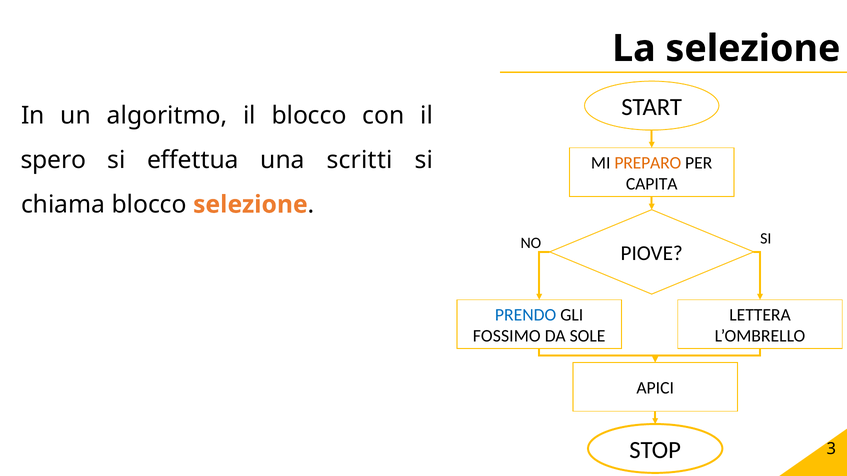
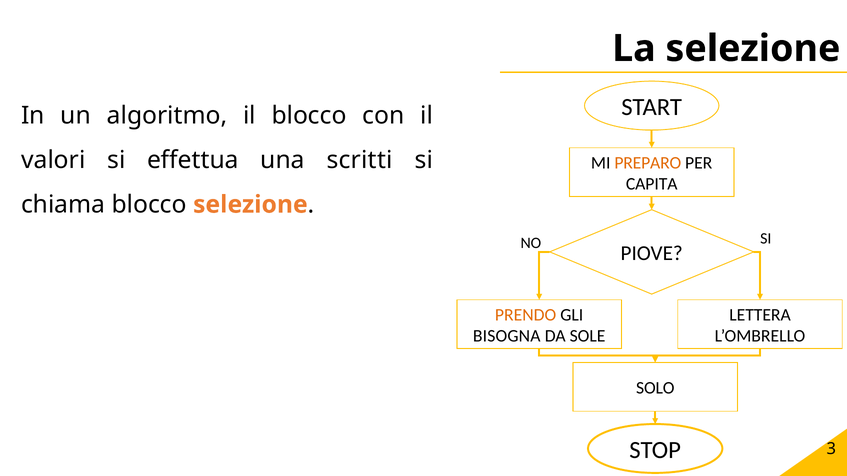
spero: spero -> valori
PRENDO colour: blue -> orange
FOSSIMO: FOSSIMO -> BISOGNA
APICI: APICI -> SOLO
